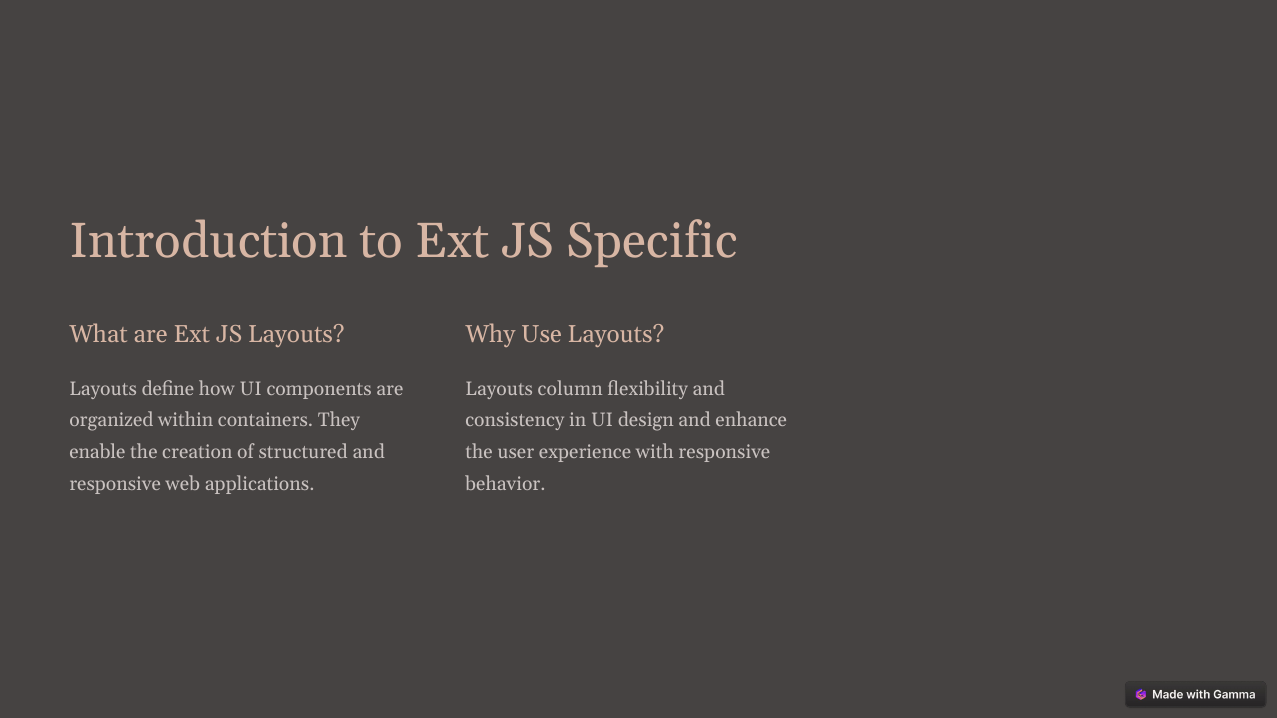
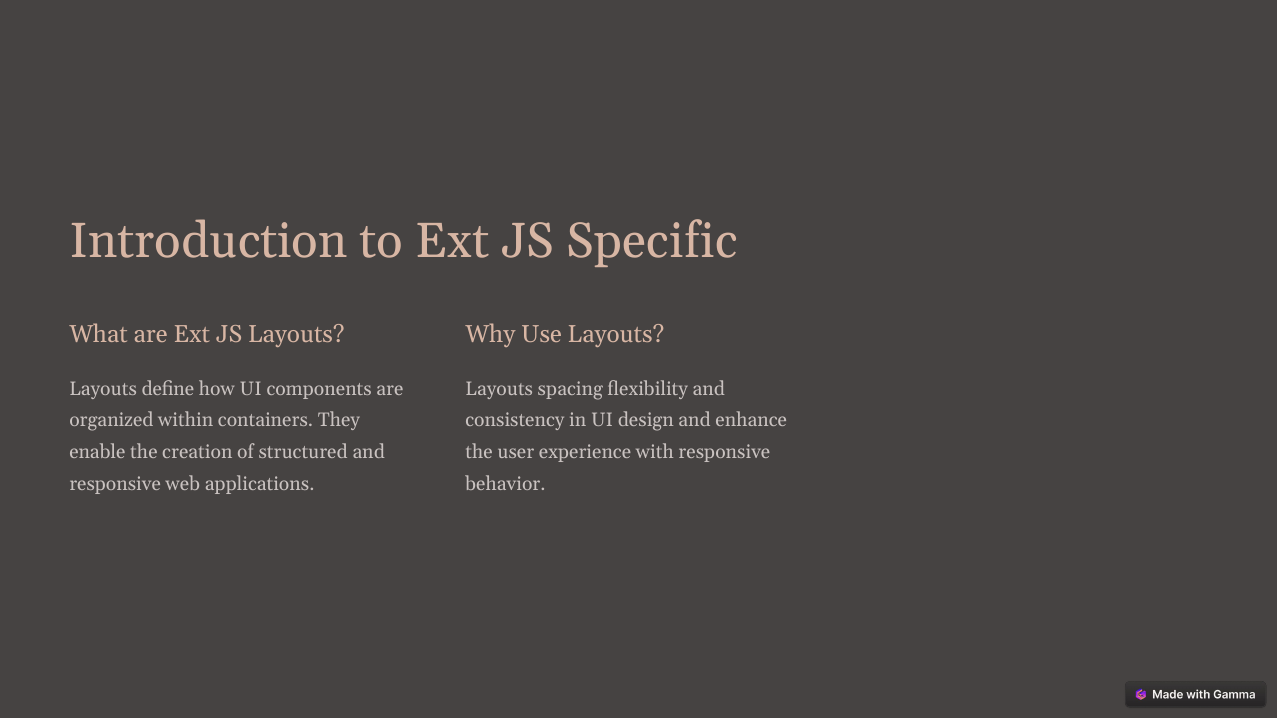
column: column -> spacing
